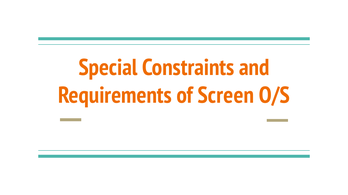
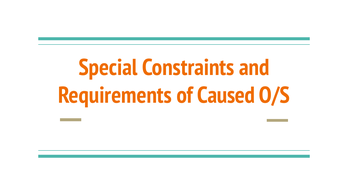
Screen: Screen -> Caused
